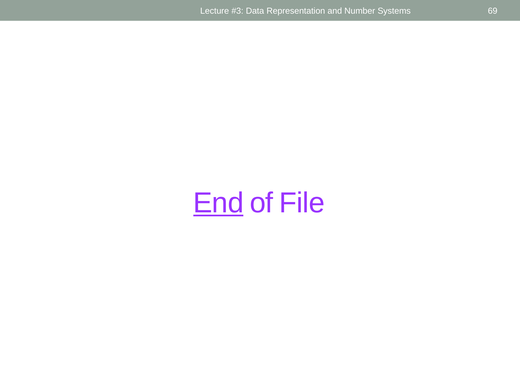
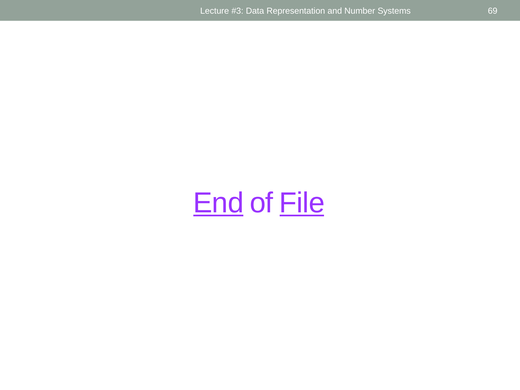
File underline: none -> present
